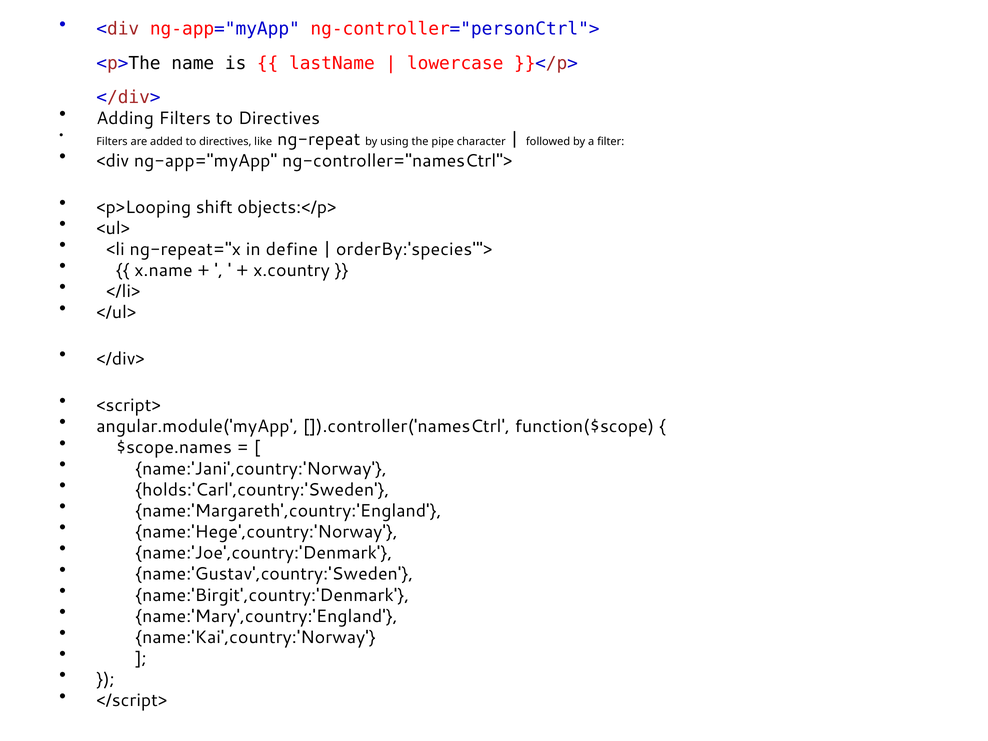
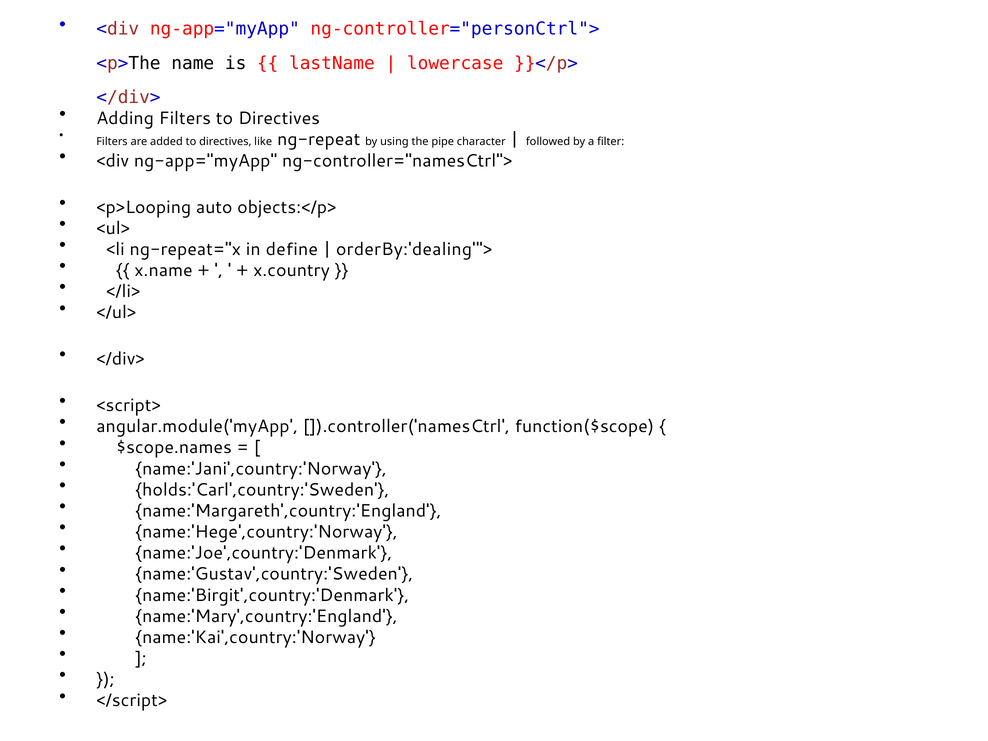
shift: shift -> auto
orderBy:'species'">: orderBy:'species'"> -> orderBy:'dealing'">
